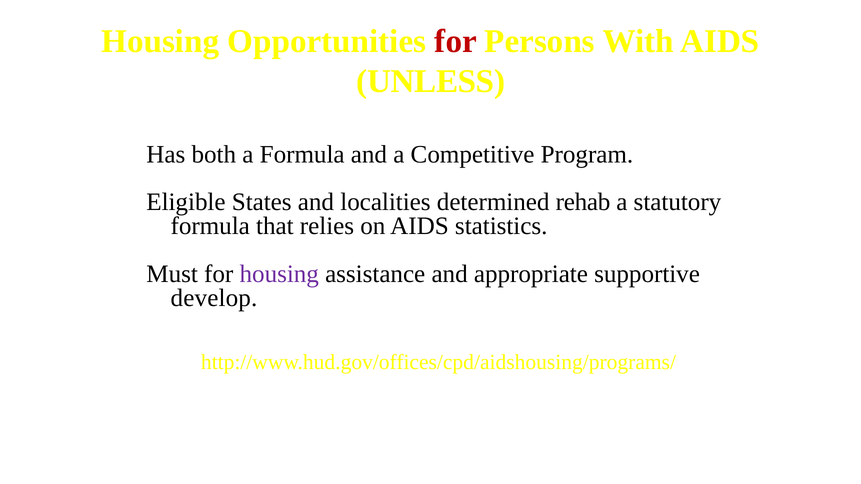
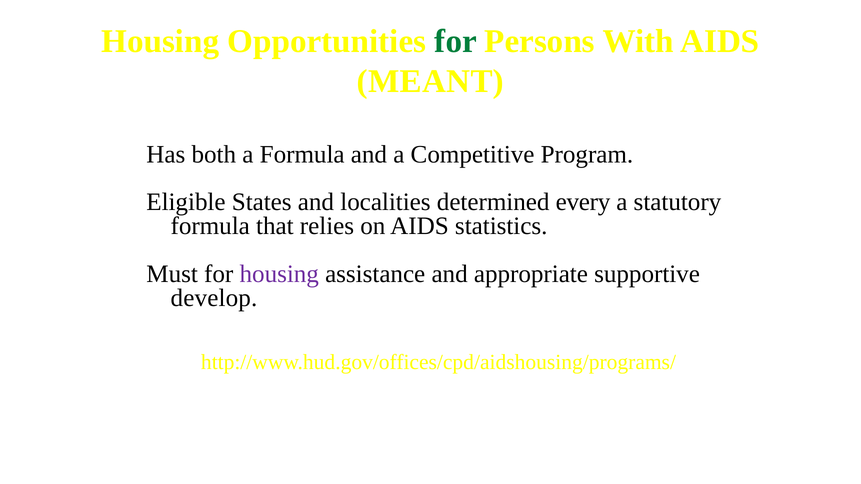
for at (456, 42) colour: red -> green
UNLESS: UNLESS -> MEANT
rehab: rehab -> every
